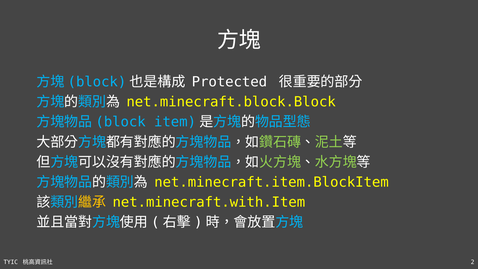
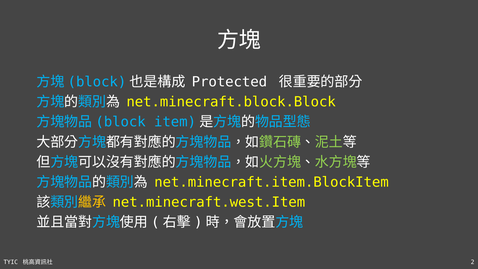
net.minecraft.with.Item: net.minecraft.with.Item -> net.minecraft.west.Item
